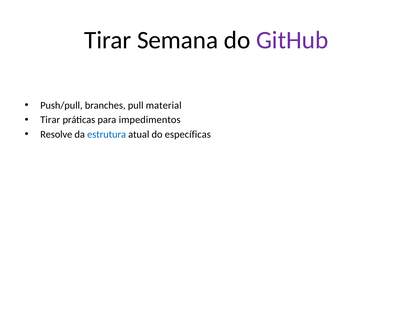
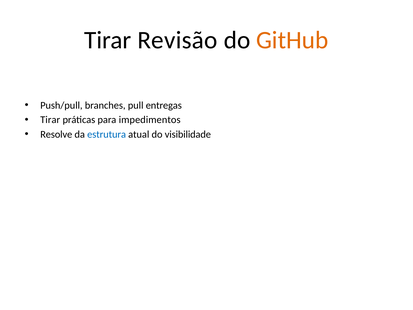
Semana: Semana -> Revisão
GitHub colour: purple -> orange
material: material -> entregas
específicas: específicas -> visibilidade
